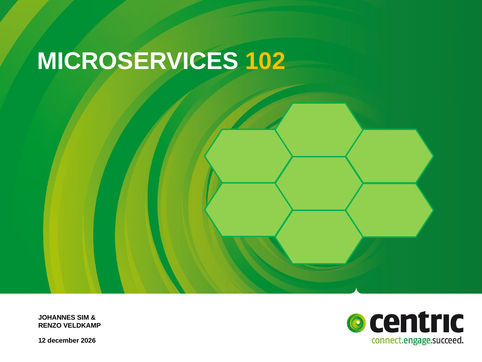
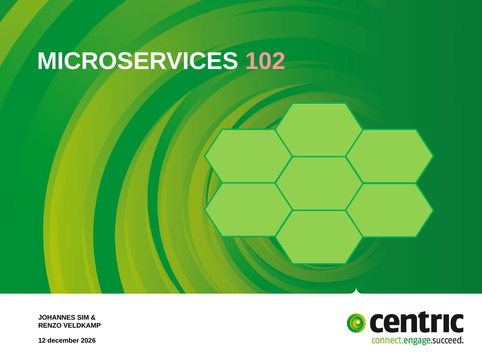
102 colour: yellow -> pink
